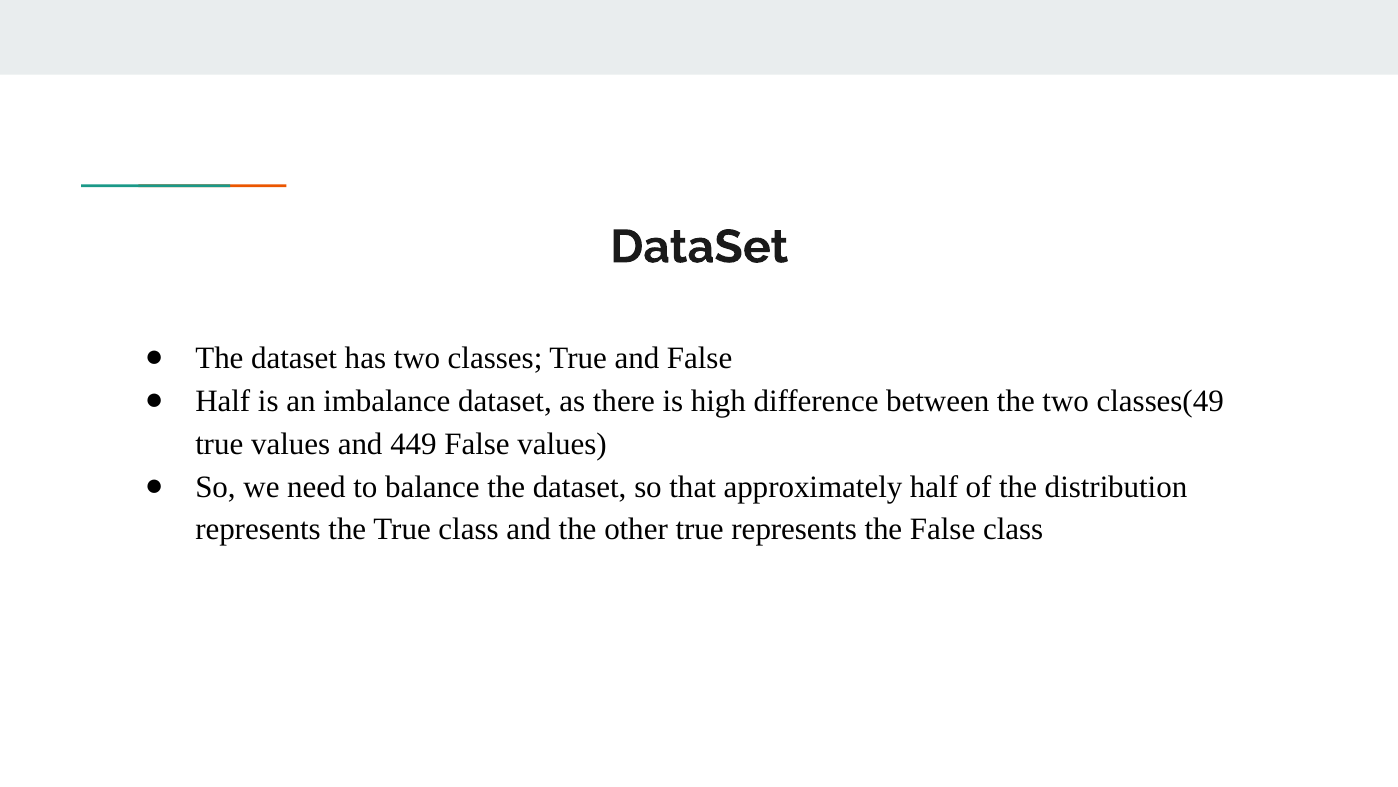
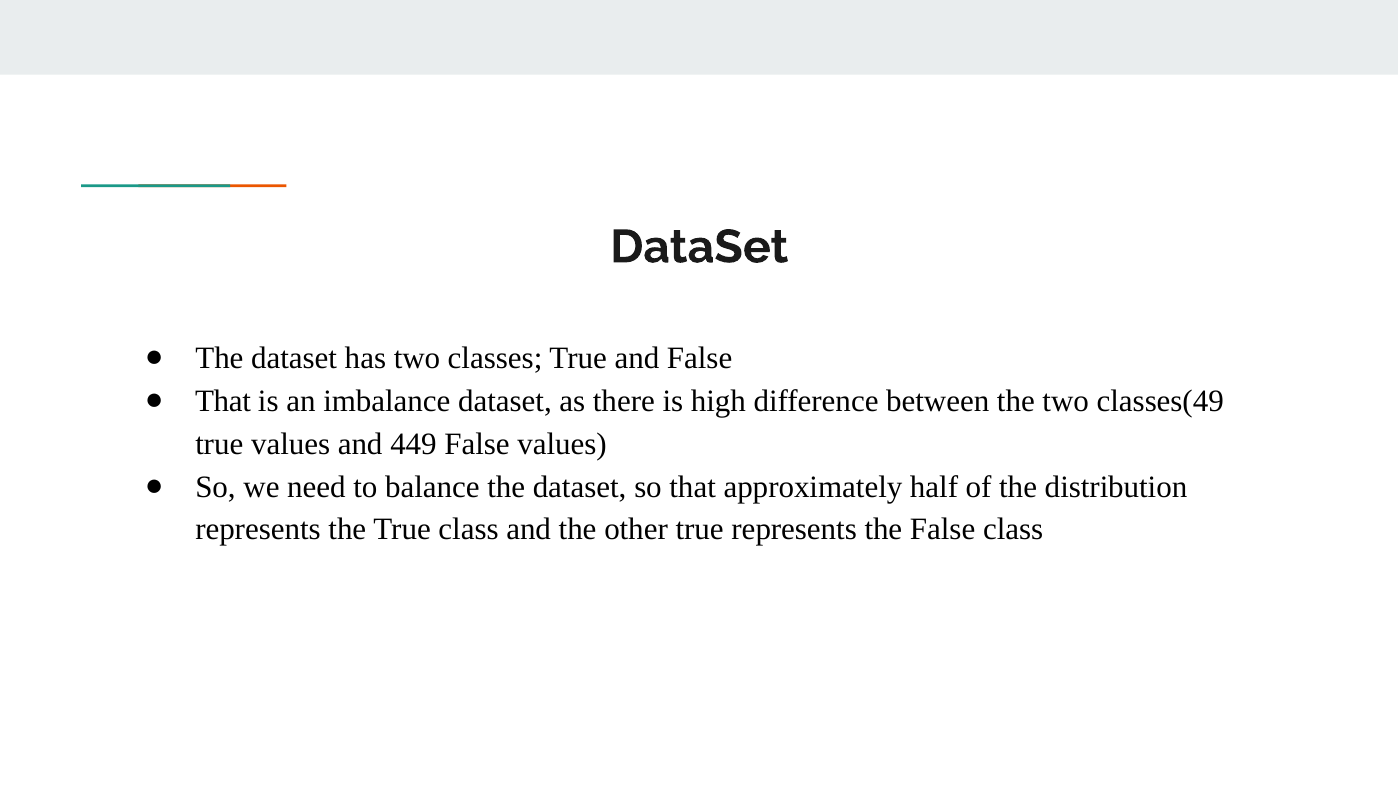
Half at (223, 401): Half -> That
